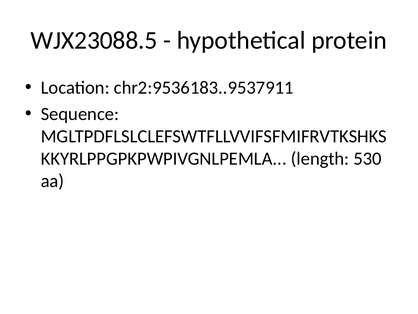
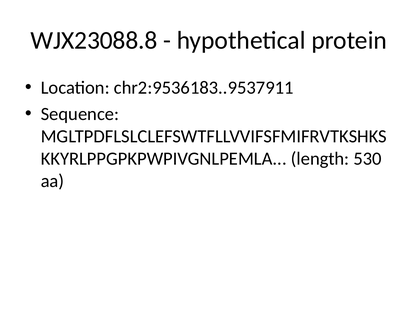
WJX23088.5: WJX23088.5 -> WJX23088.8
